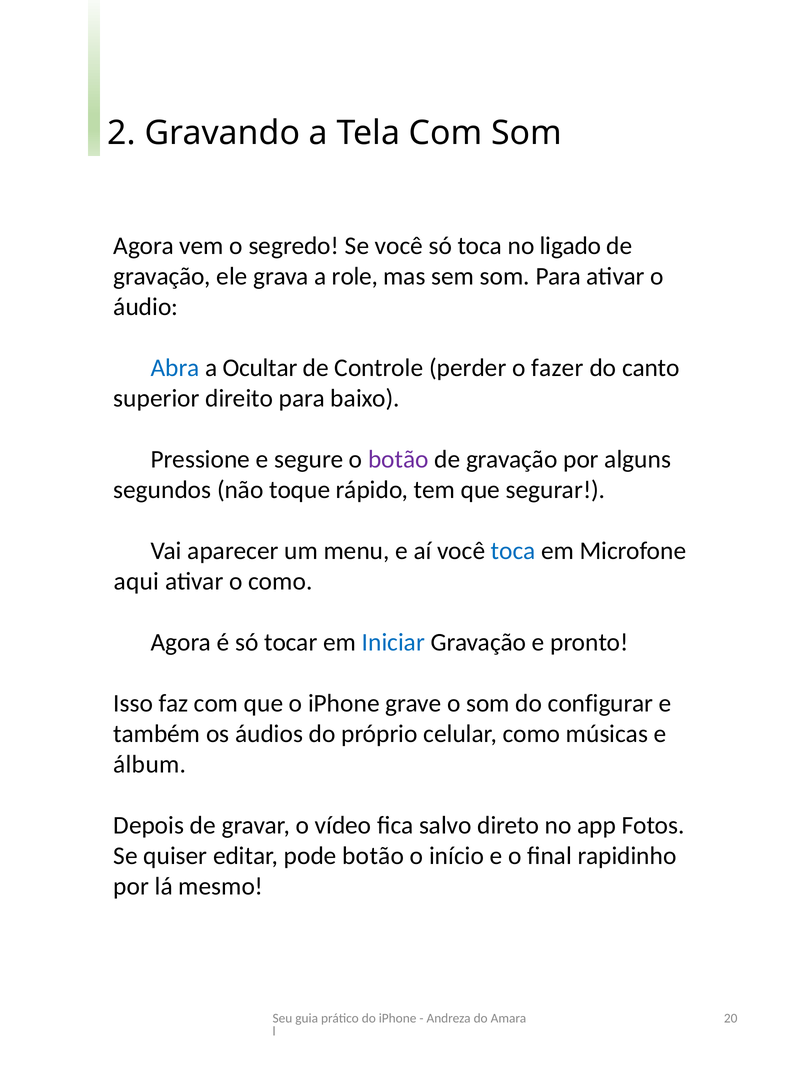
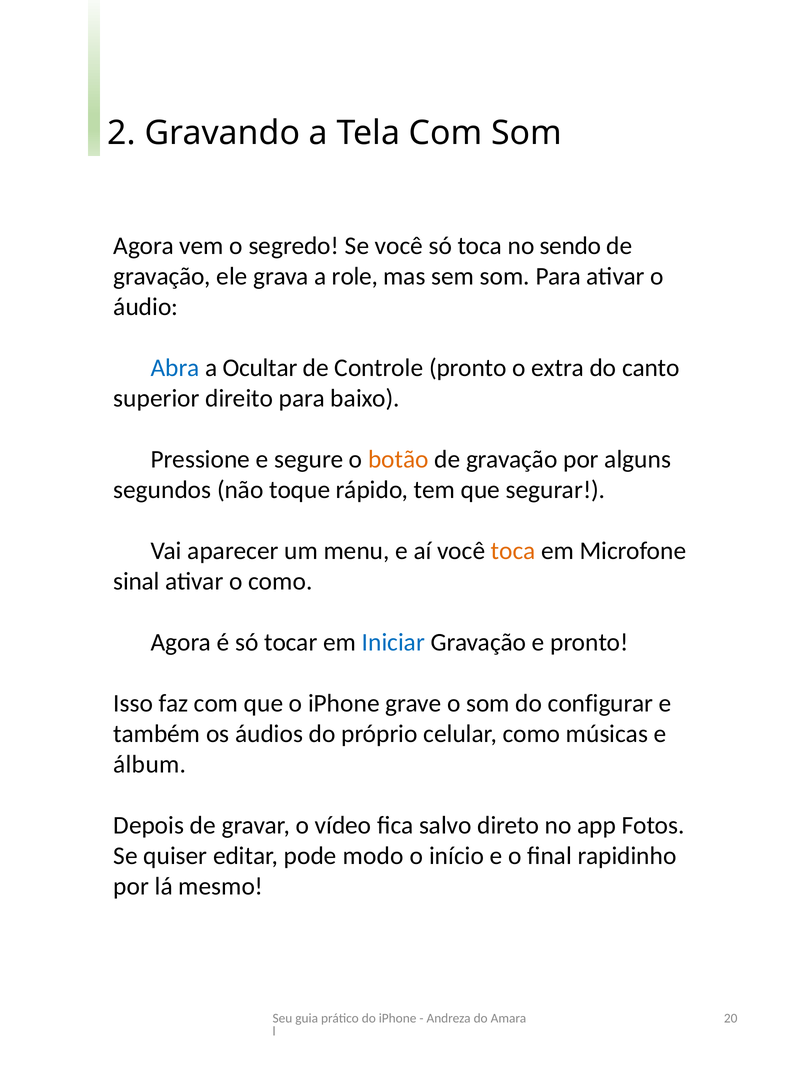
ligado: ligado -> sendo
Controle perder: perder -> pronto
fazer: fazer -> extra
botão at (398, 459) colour: purple -> orange
toca at (513, 551) colour: blue -> orange
aqui: aqui -> sinal
pode botão: botão -> modo
